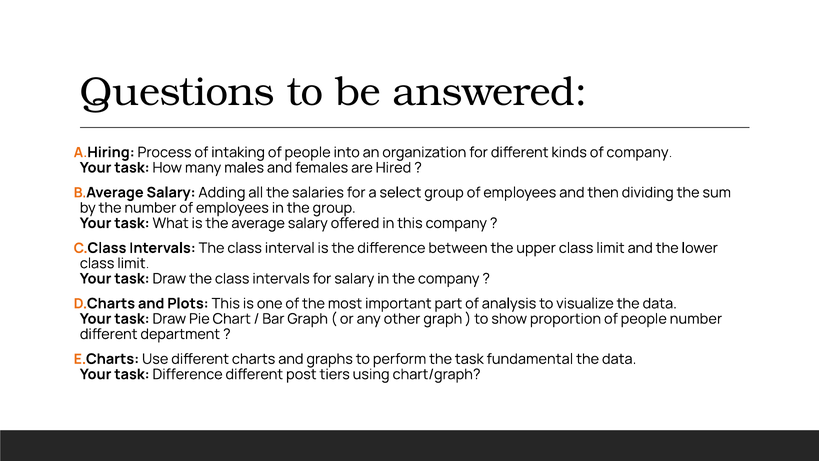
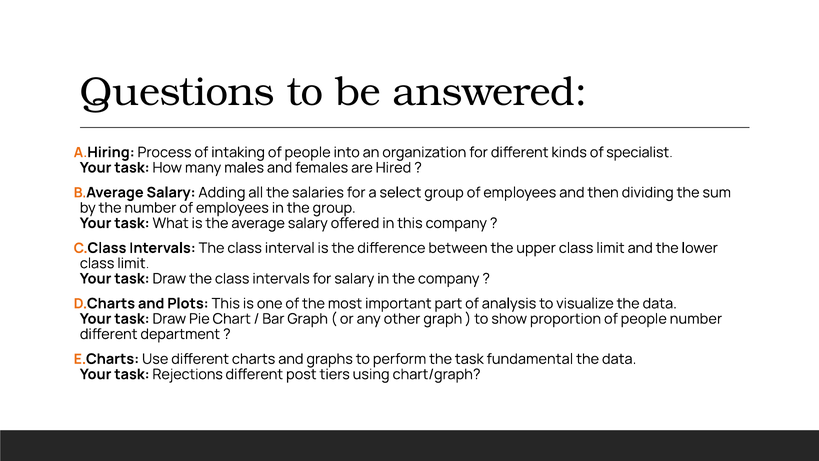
of company: company -> specialist
task Difference: Difference -> Rejections
